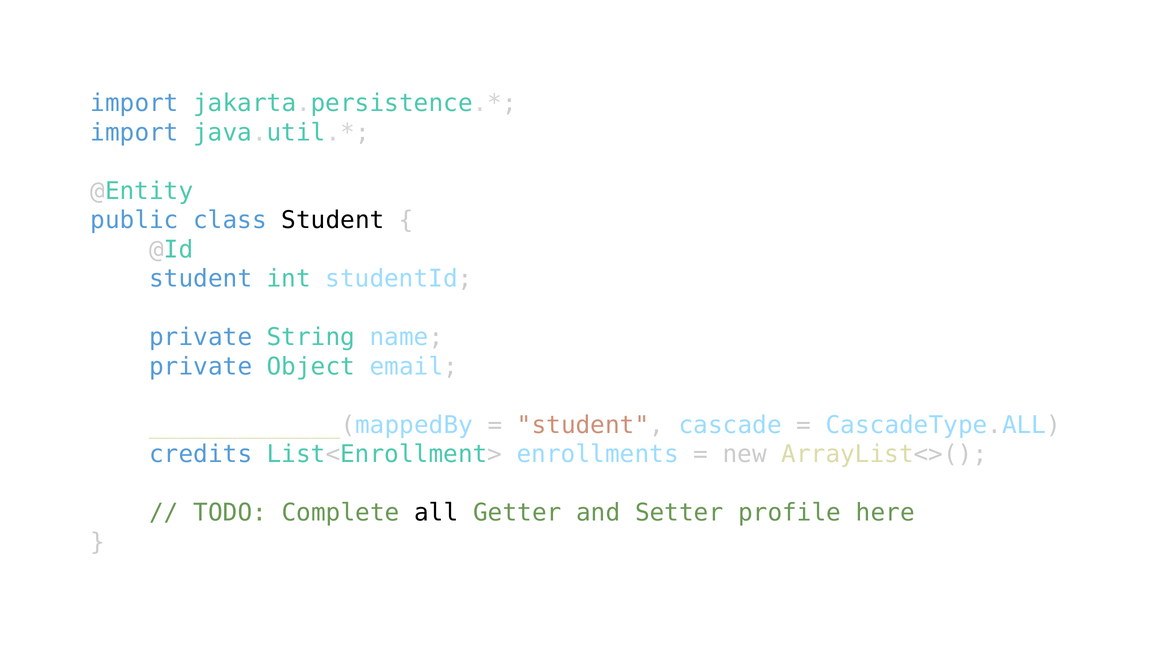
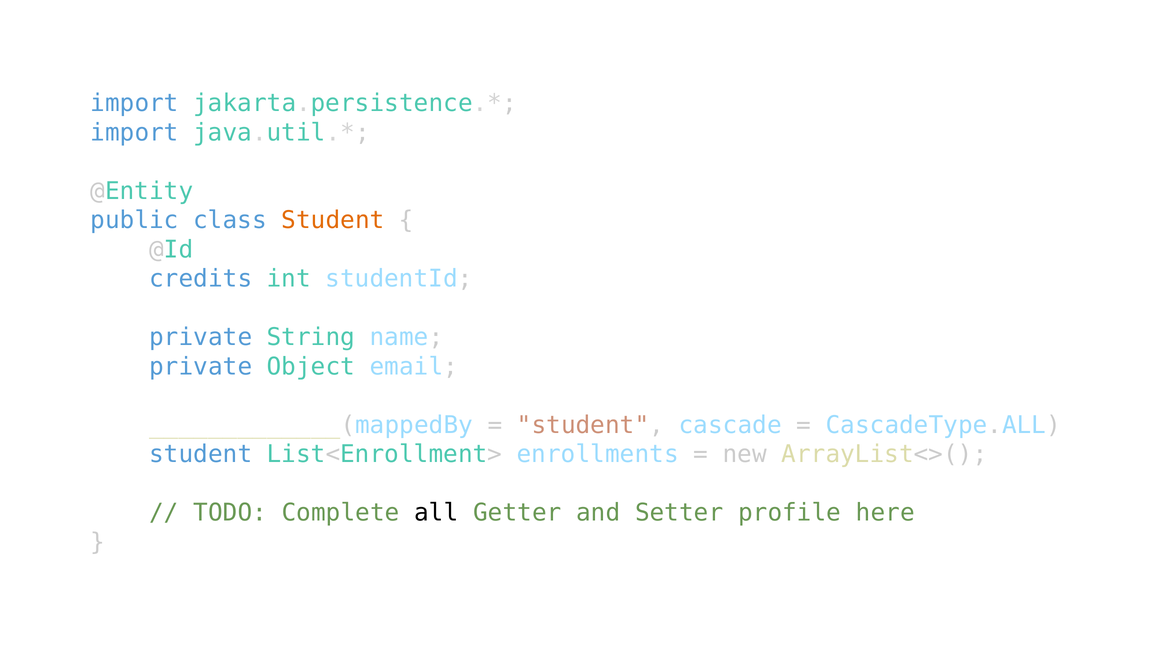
Student at (333, 220) colour: black -> orange
student at (201, 279): student -> credits
credits at (201, 455): credits -> student
